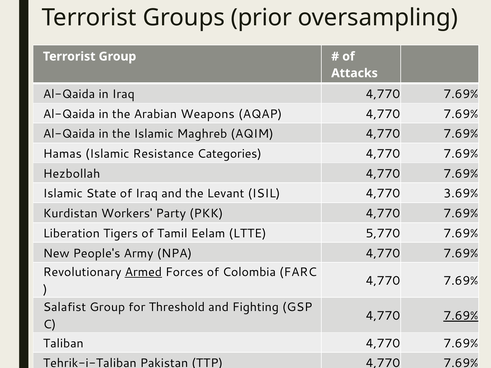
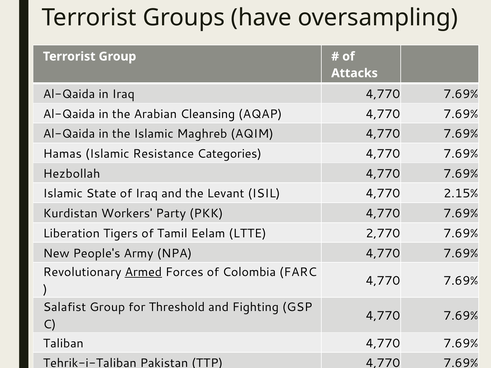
prior: prior -> have
Weapons: Weapons -> Cleansing
3.69%: 3.69% -> 2.15%
5,770: 5,770 -> 2,770
7.69% at (461, 316) underline: present -> none
